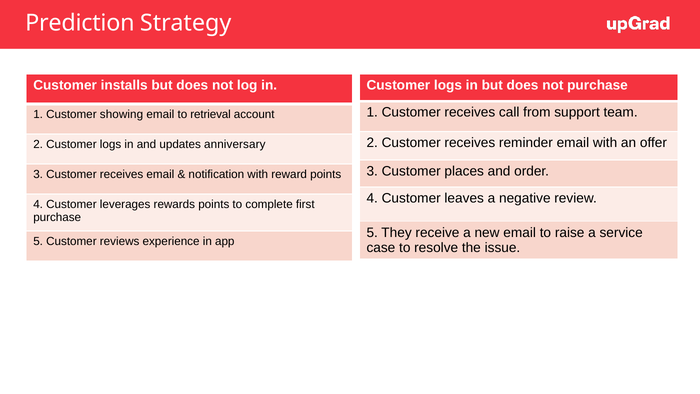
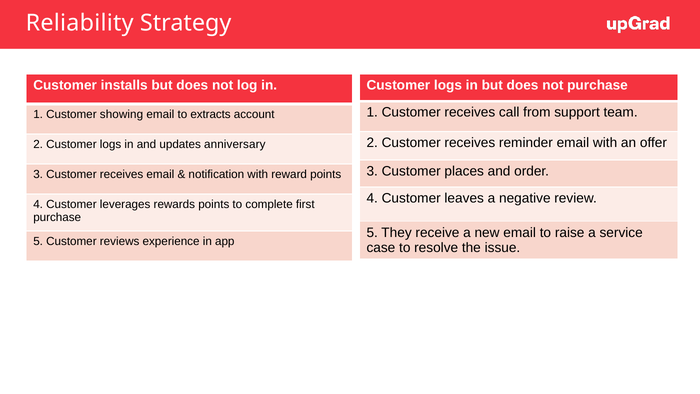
Prediction: Prediction -> Reliability
retrieval: retrieval -> extracts
